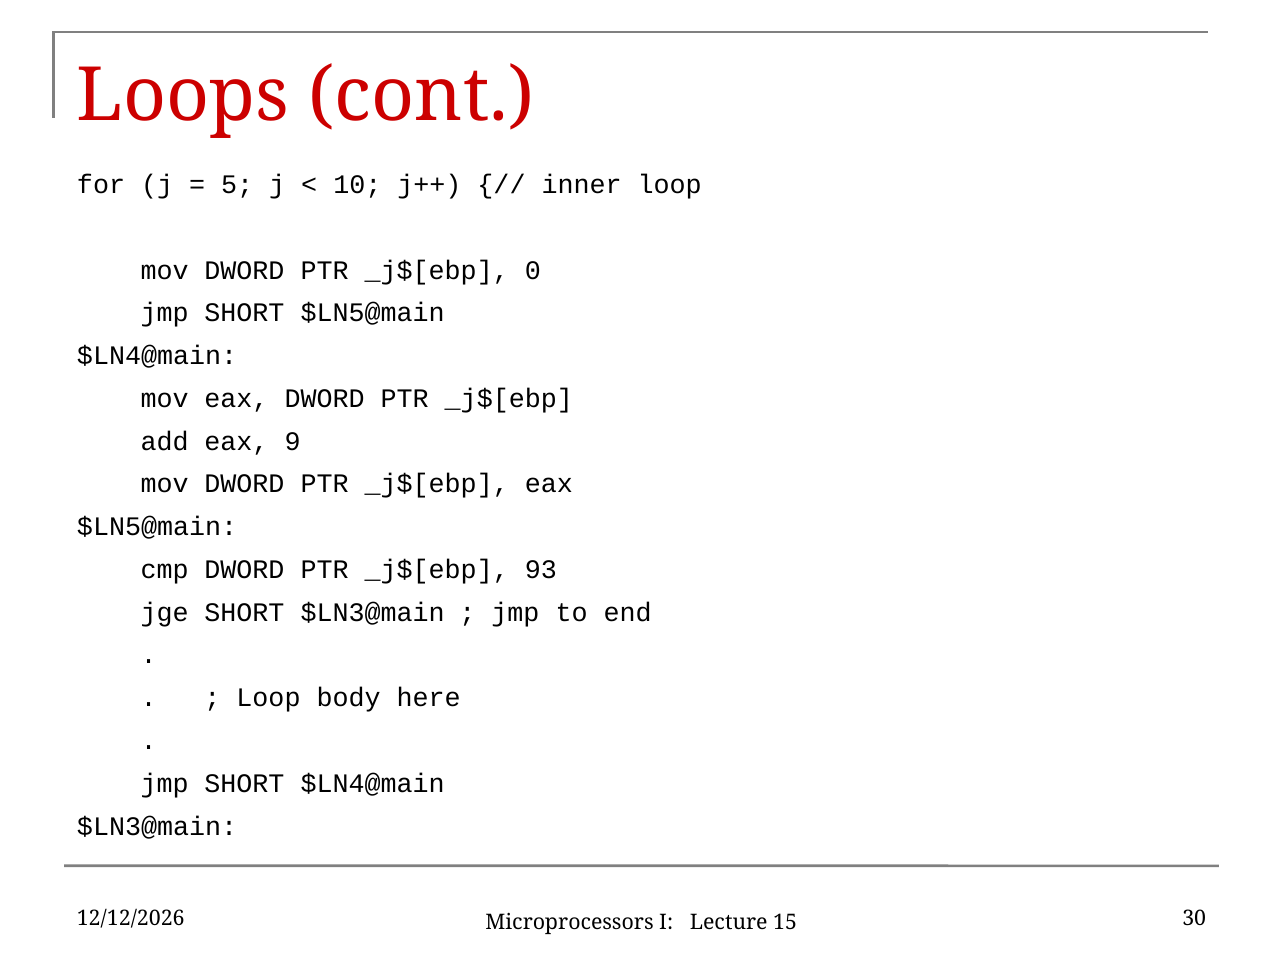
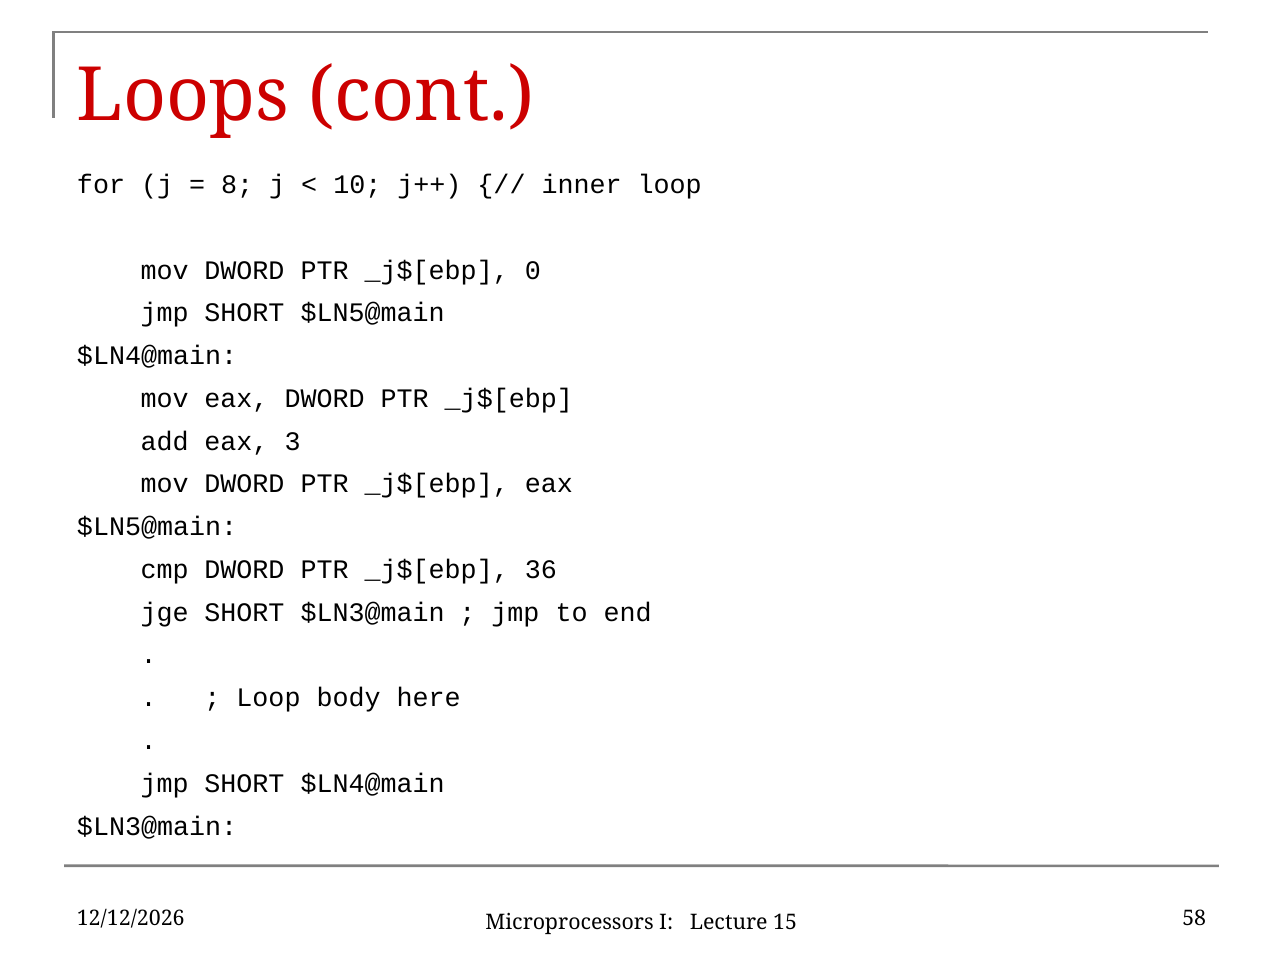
5: 5 -> 8
9: 9 -> 3
93: 93 -> 36
30: 30 -> 58
